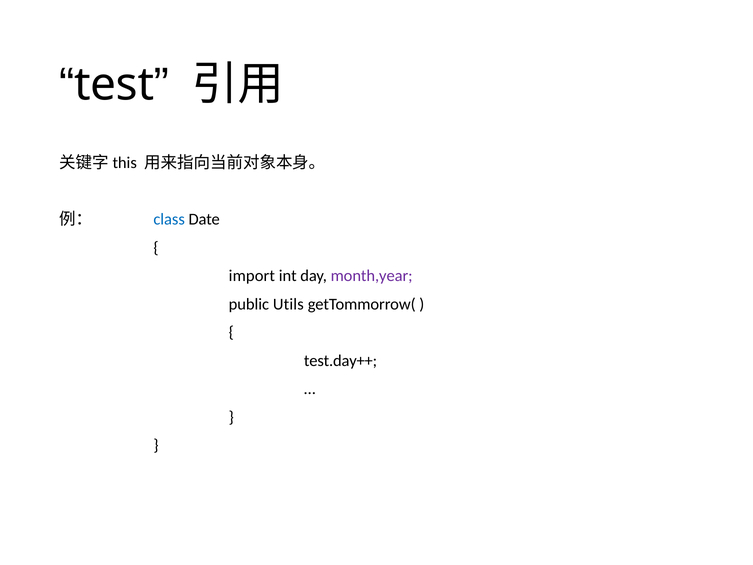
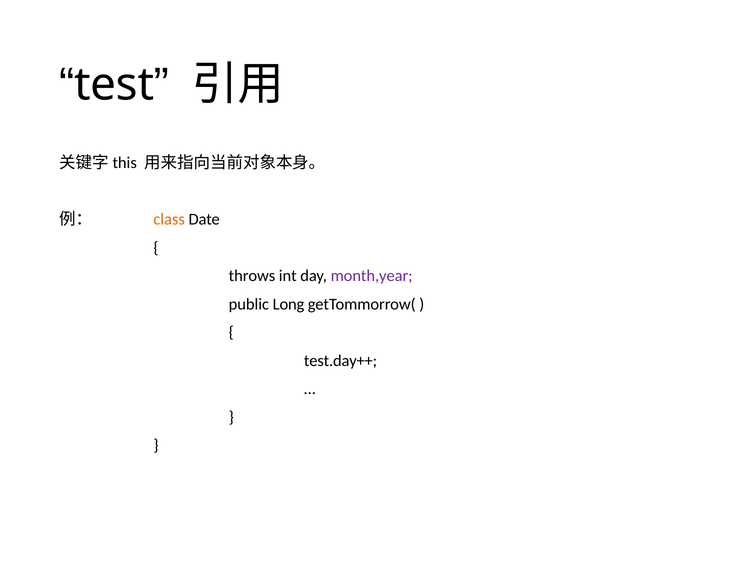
class colour: blue -> orange
import: import -> throws
Utils: Utils -> Long
